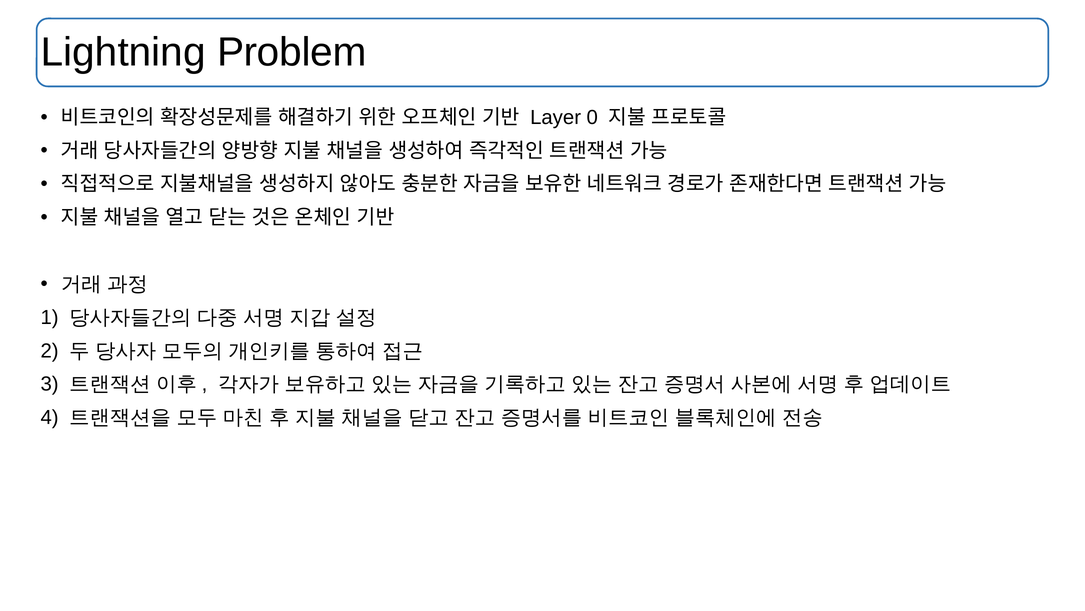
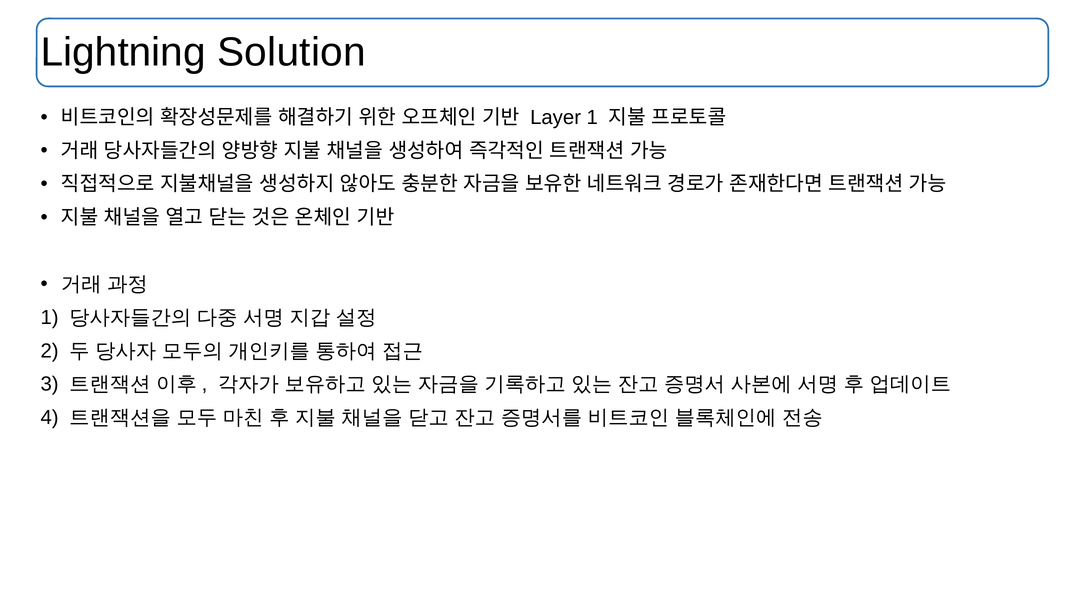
Problem: Problem -> Solution
Layer 0: 0 -> 1
